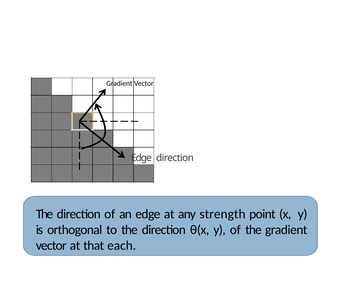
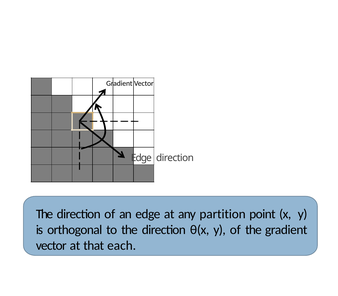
strength: strength -> partition
